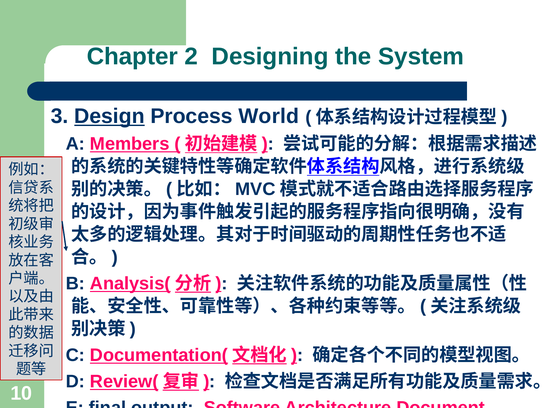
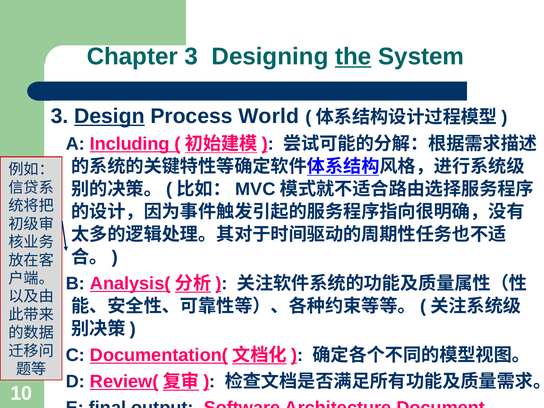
Chapter 2: 2 -> 3
the underline: none -> present
Members: Members -> Including
